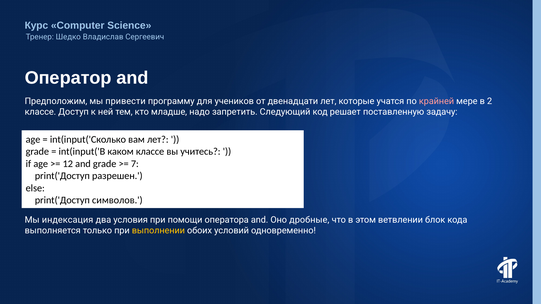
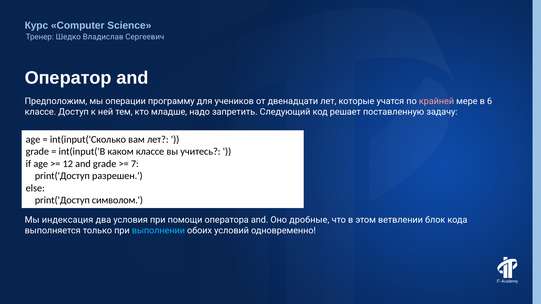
привести: привести -> операции
2: 2 -> 6
символов: символов -> символом
выполнении colour: yellow -> light blue
